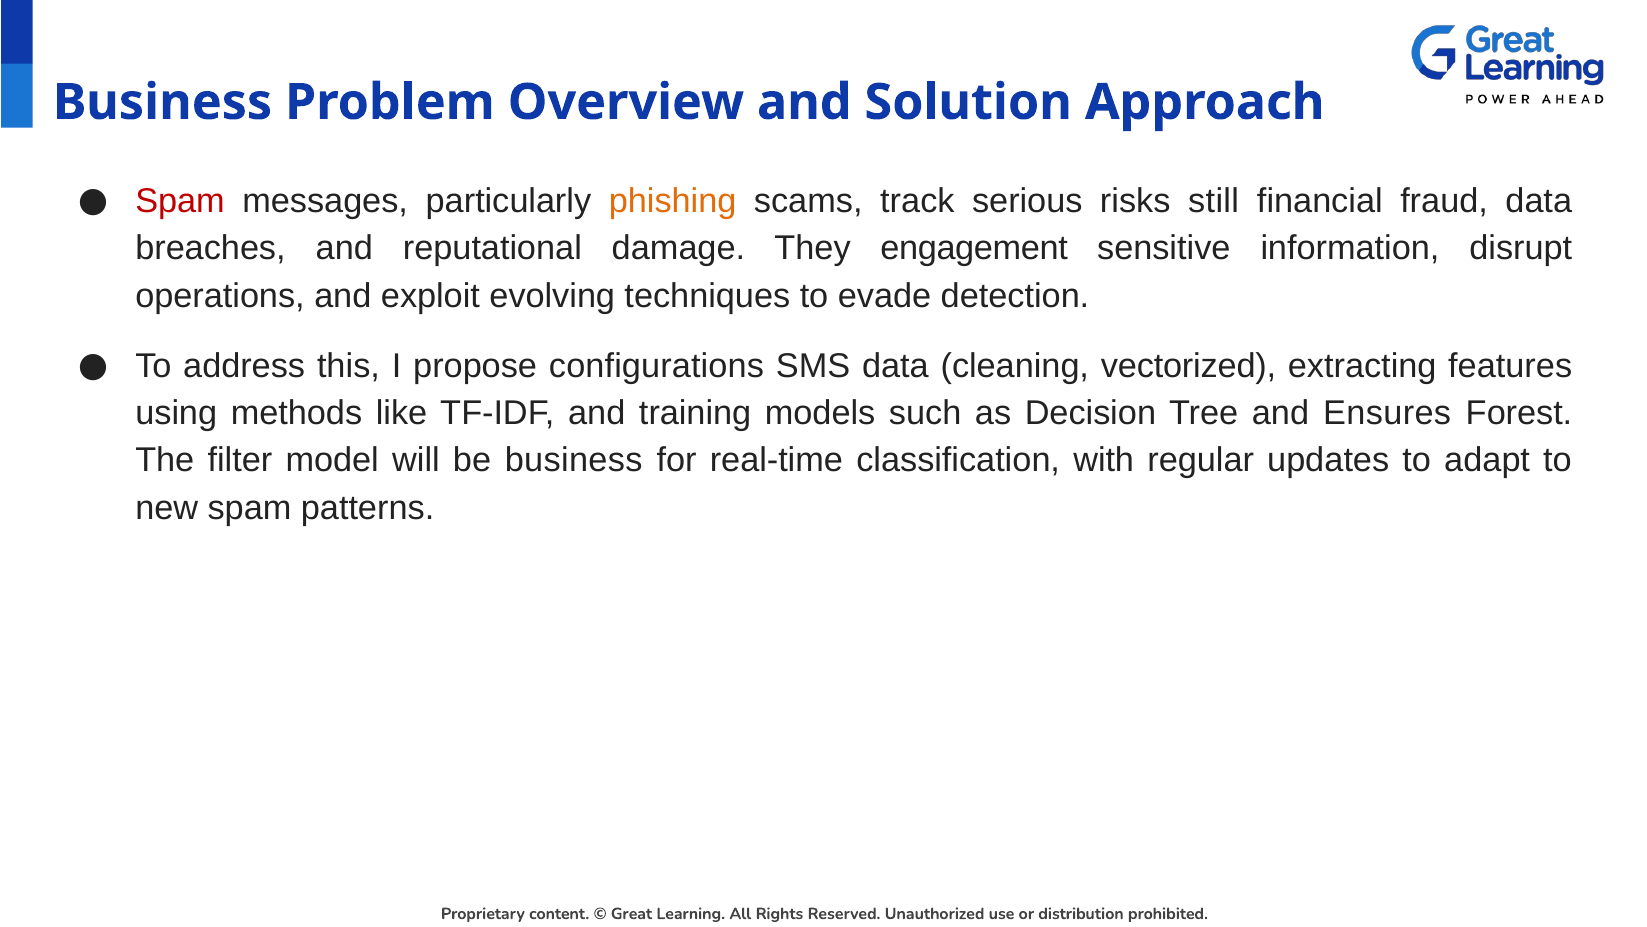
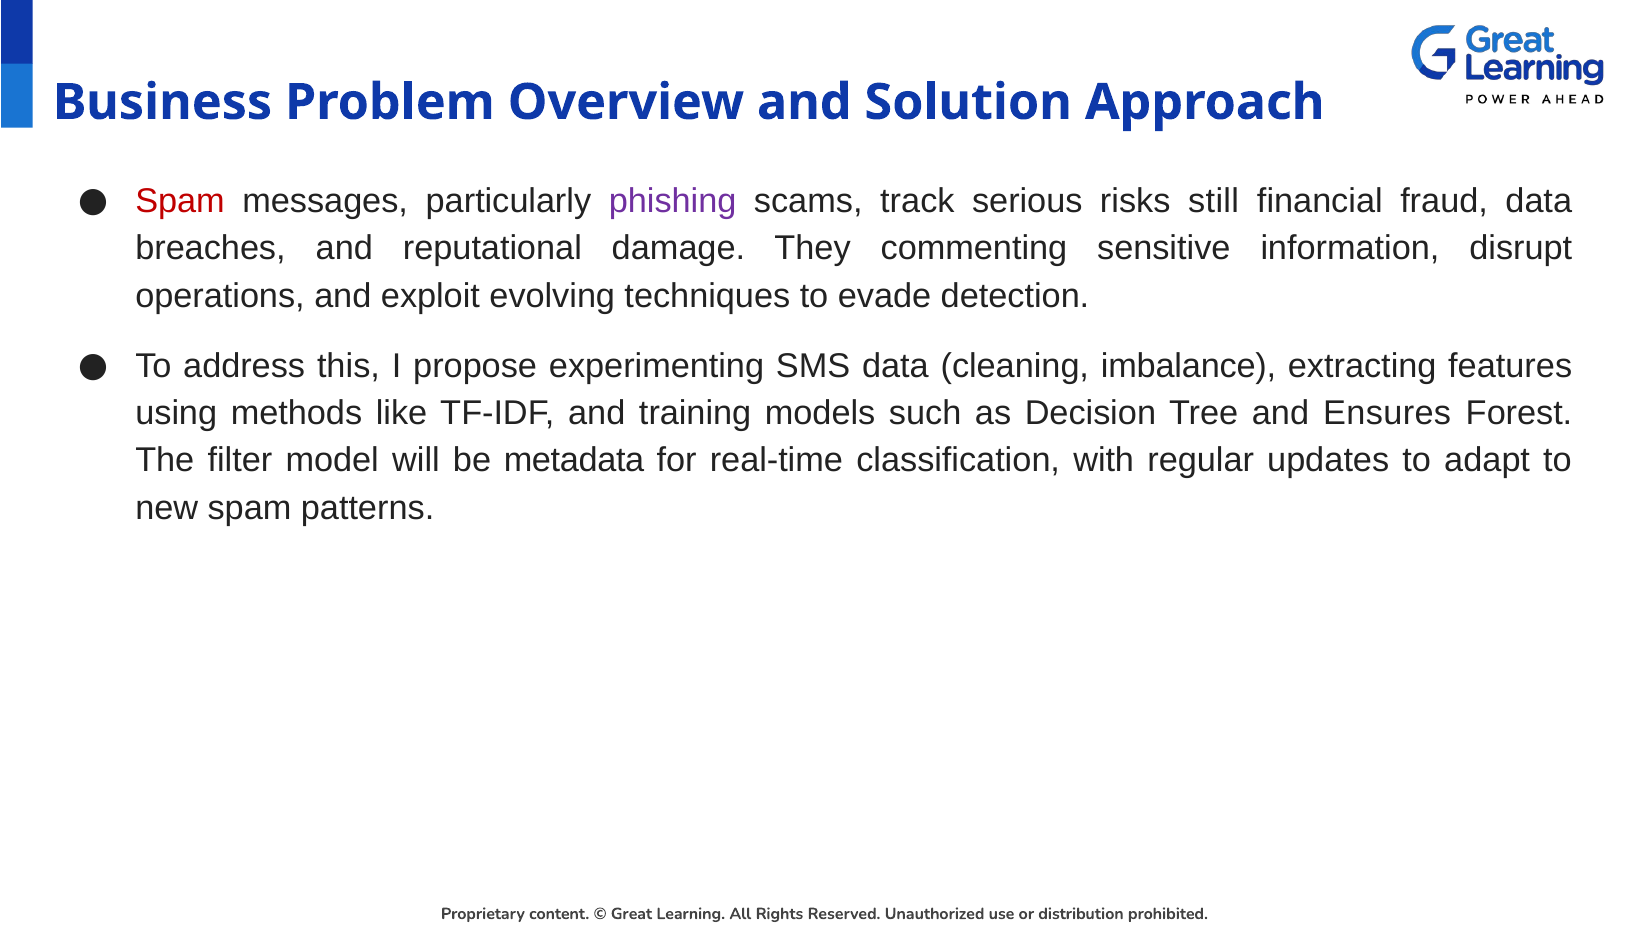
phishing colour: orange -> purple
engagement: engagement -> commenting
configurations: configurations -> experimenting
vectorized: vectorized -> imbalance
be business: business -> metadata
